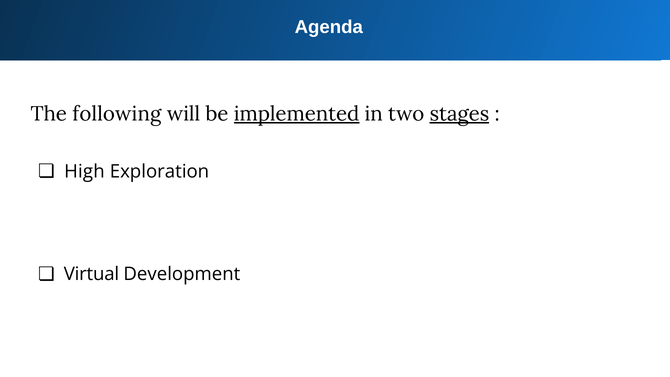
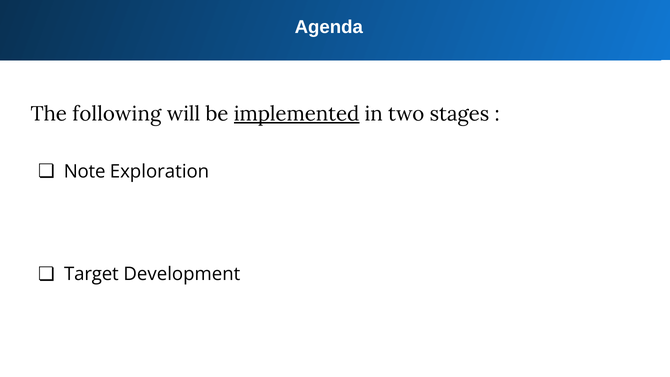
stages underline: present -> none
High: High -> Note
Virtual: Virtual -> Target
